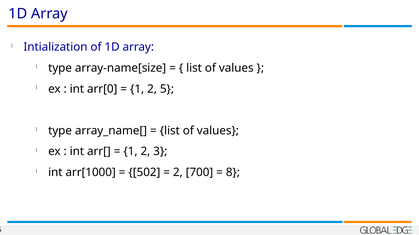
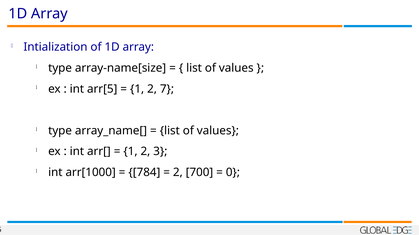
arr[0: arr[0 -> arr[5
2 5: 5 -> 7
502: 502 -> 784
8: 8 -> 0
